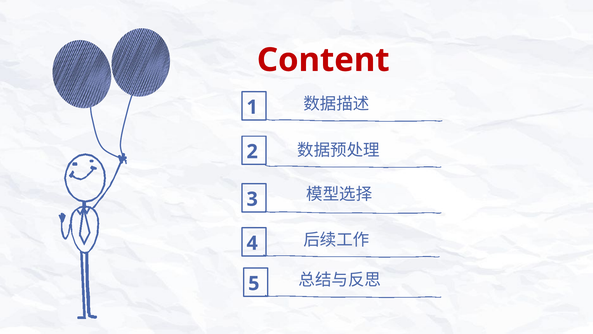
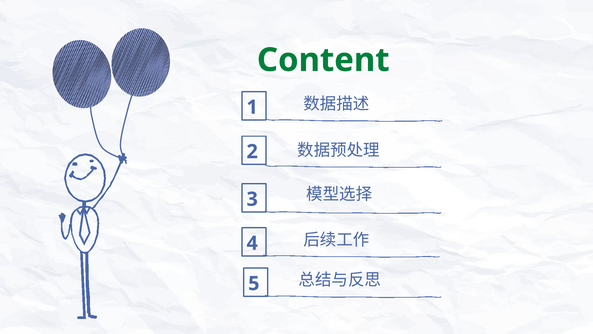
Content colour: red -> green
